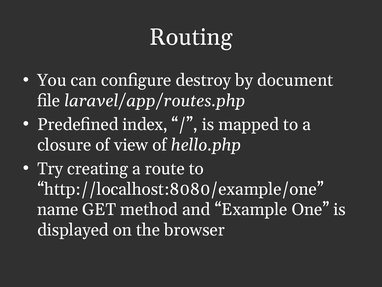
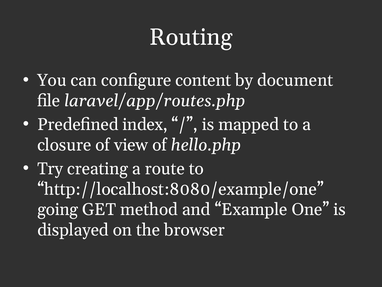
destroy: destroy -> content
name: name -> going
